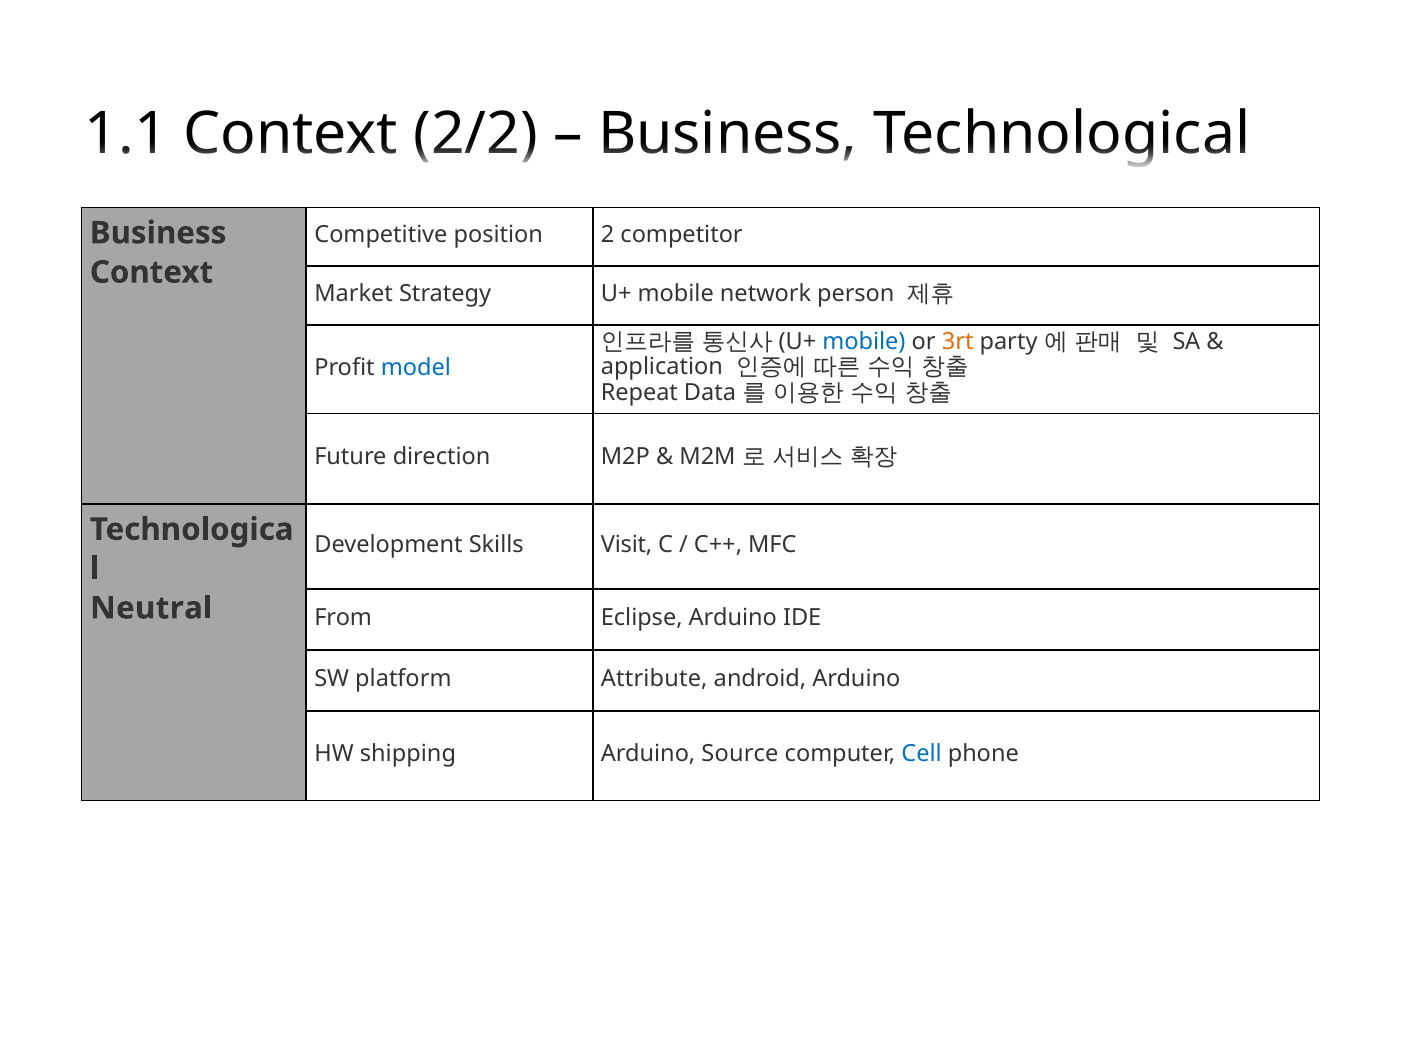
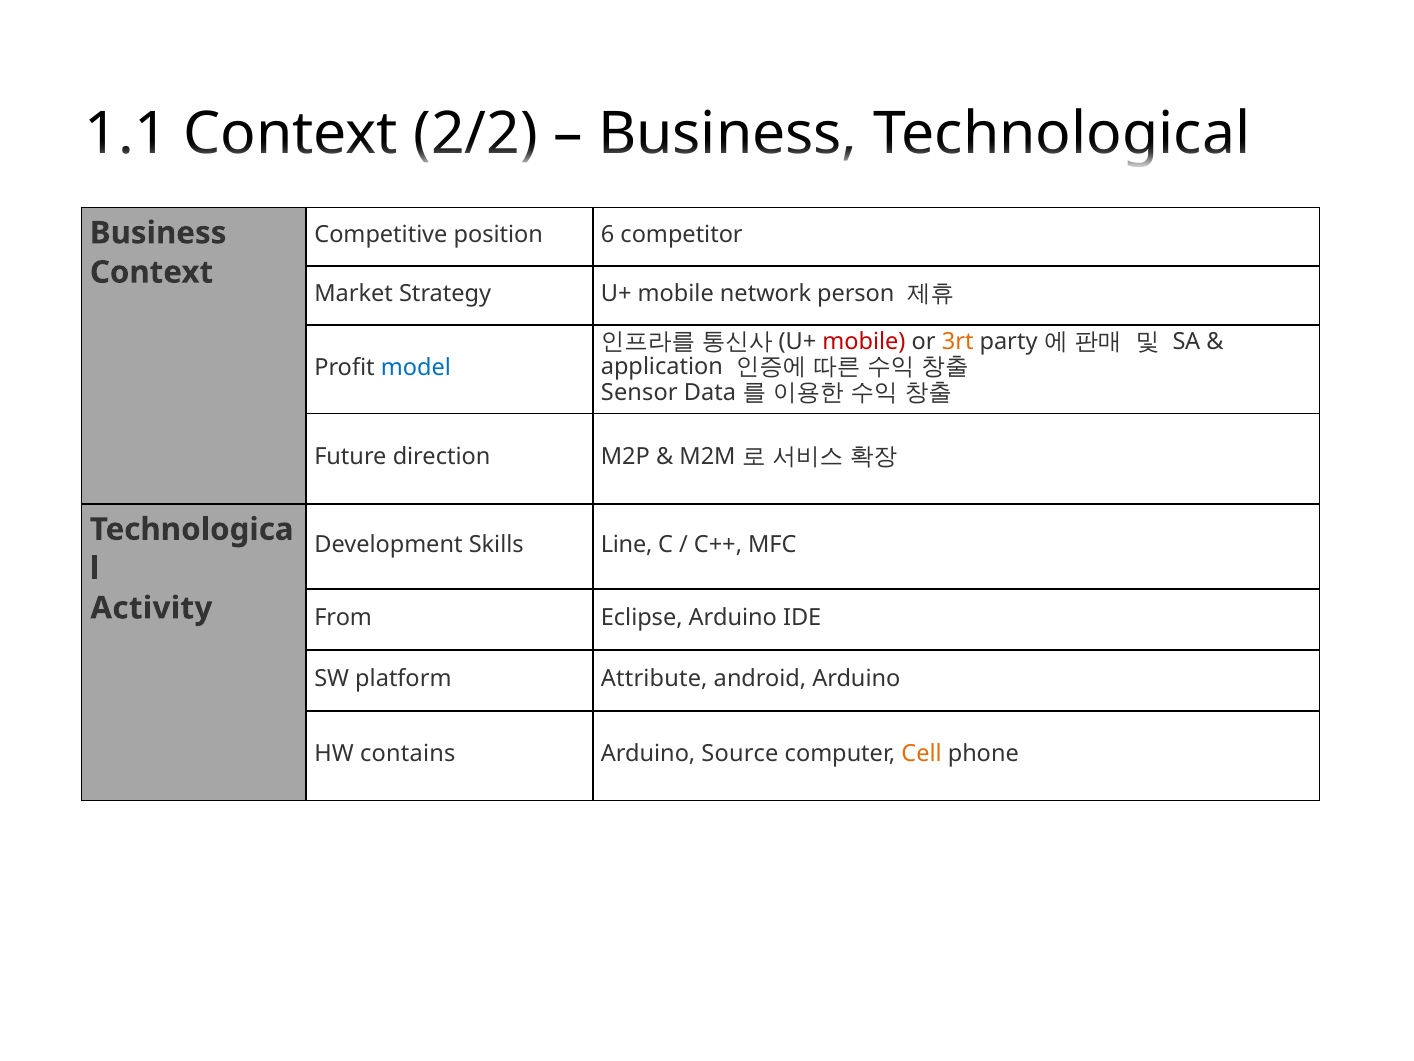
2: 2 -> 6
mobile at (864, 341) colour: blue -> red
Repeat: Repeat -> Sensor
Visit: Visit -> Line
Neutral: Neutral -> Activity
shipping: shipping -> contains
Cell colour: blue -> orange
